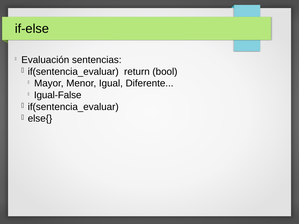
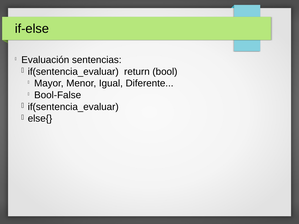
Igual-False: Igual-False -> Bool-False
